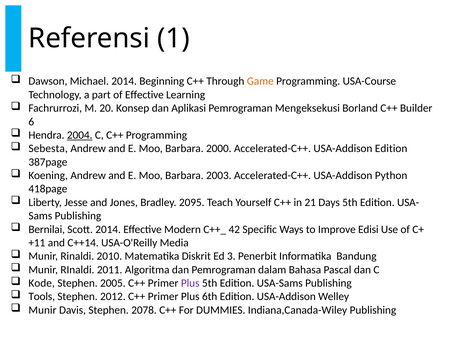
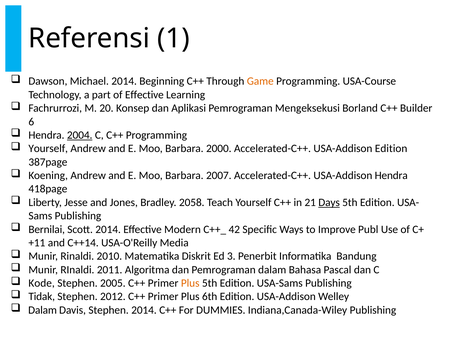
Sebesta at (48, 148): Sebesta -> Yourself
2003: 2003 -> 2007
USA-Addison Python: Python -> Hendra
2095: 2095 -> 2058
Days underline: none -> present
Edisi: Edisi -> Publ
Plus at (190, 283) colour: purple -> orange
Tools: Tools -> Tidak
Munir at (42, 310): Munir -> Dalam
Stephen 2078: 2078 -> 2014
